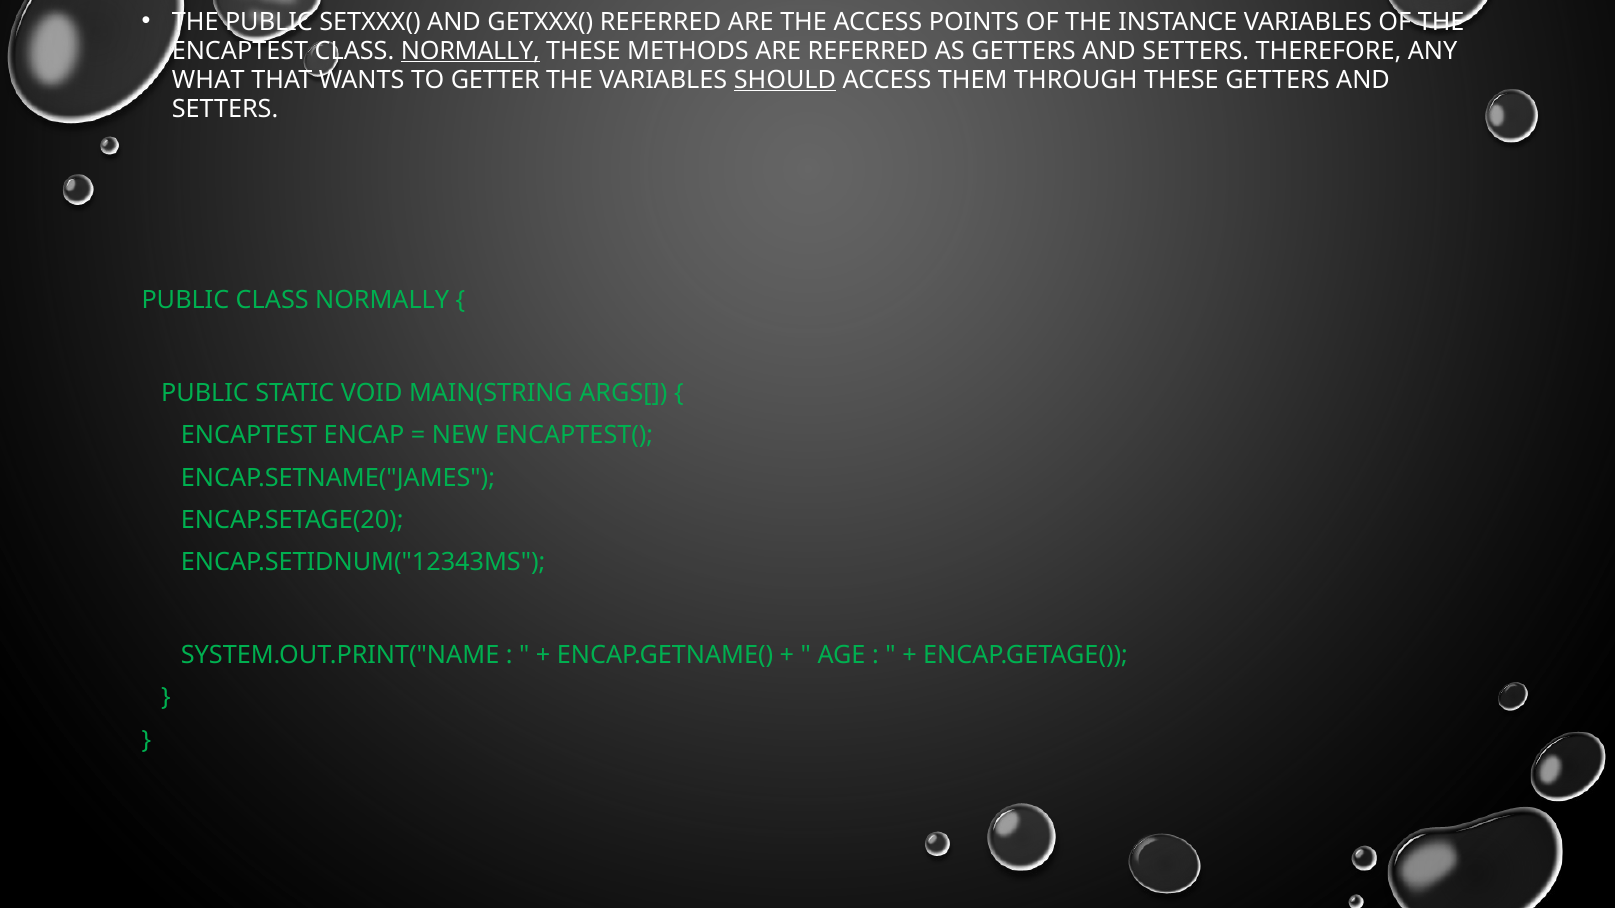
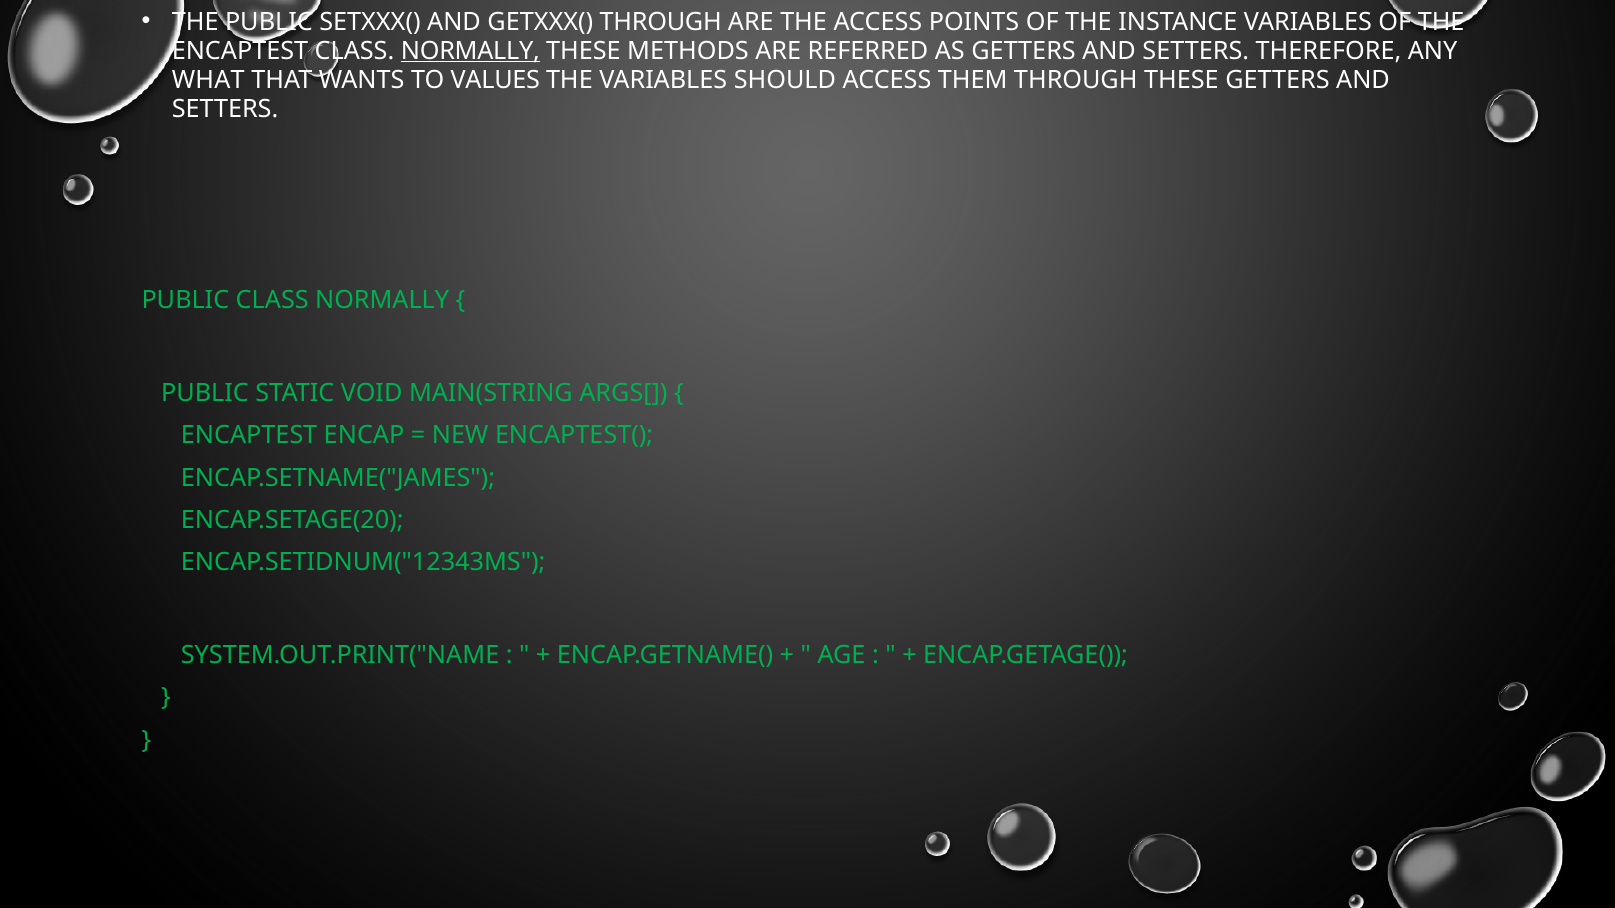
GETXXX( REFERRED: REFERRED -> THROUGH
GETTER: GETTER -> VALUES
SHOULD underline: present -> none
